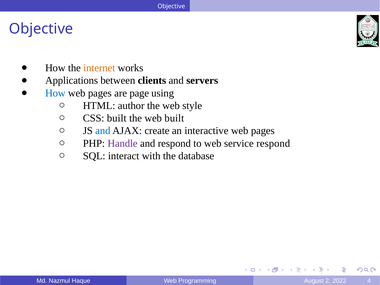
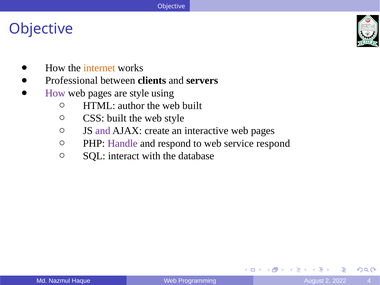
Applications: Applications -> Professional
How at (55, 93) colour: blue -> purple
are page: page -> style
web style: style -> built
web built: built -> style
and at (103, 131) colour: blue -> purple
